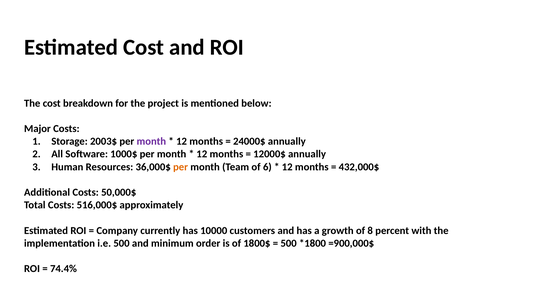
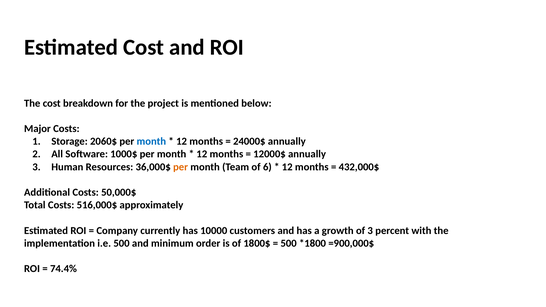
2003$: 2003$ -> 2060$
month at (151, 141) colour: purple -> blue
of 8: 8 -> 3
